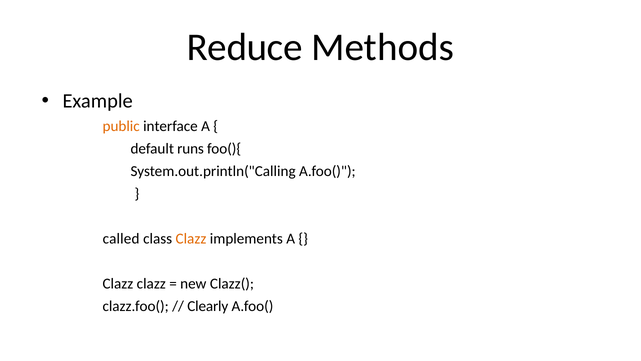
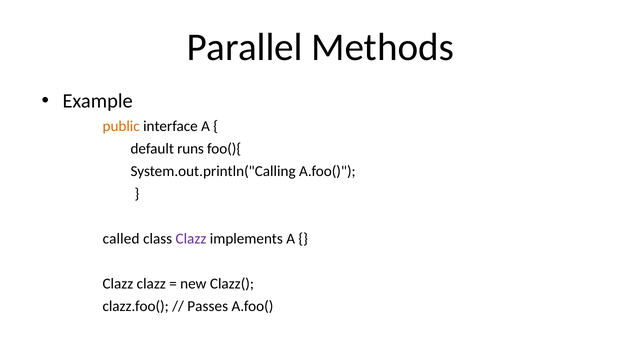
Reduce: Reduce -> Parallel
Clazz at (191, 238) colour: orange -> purple
Clearly: Clearly -> Passes
